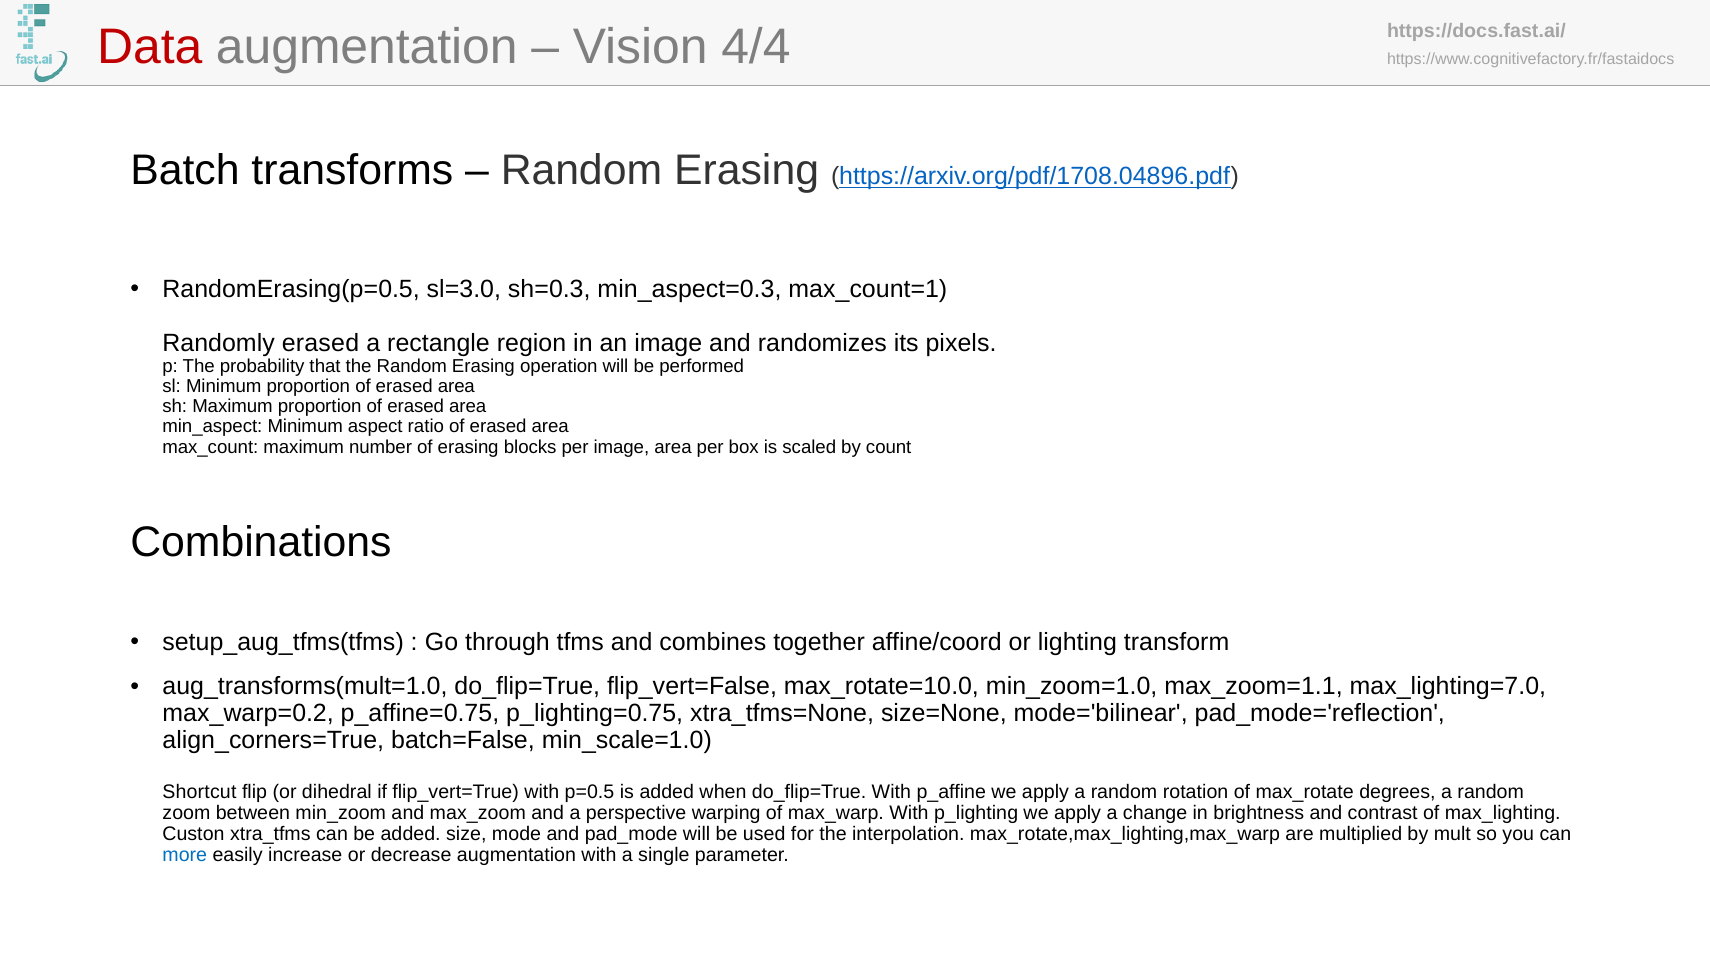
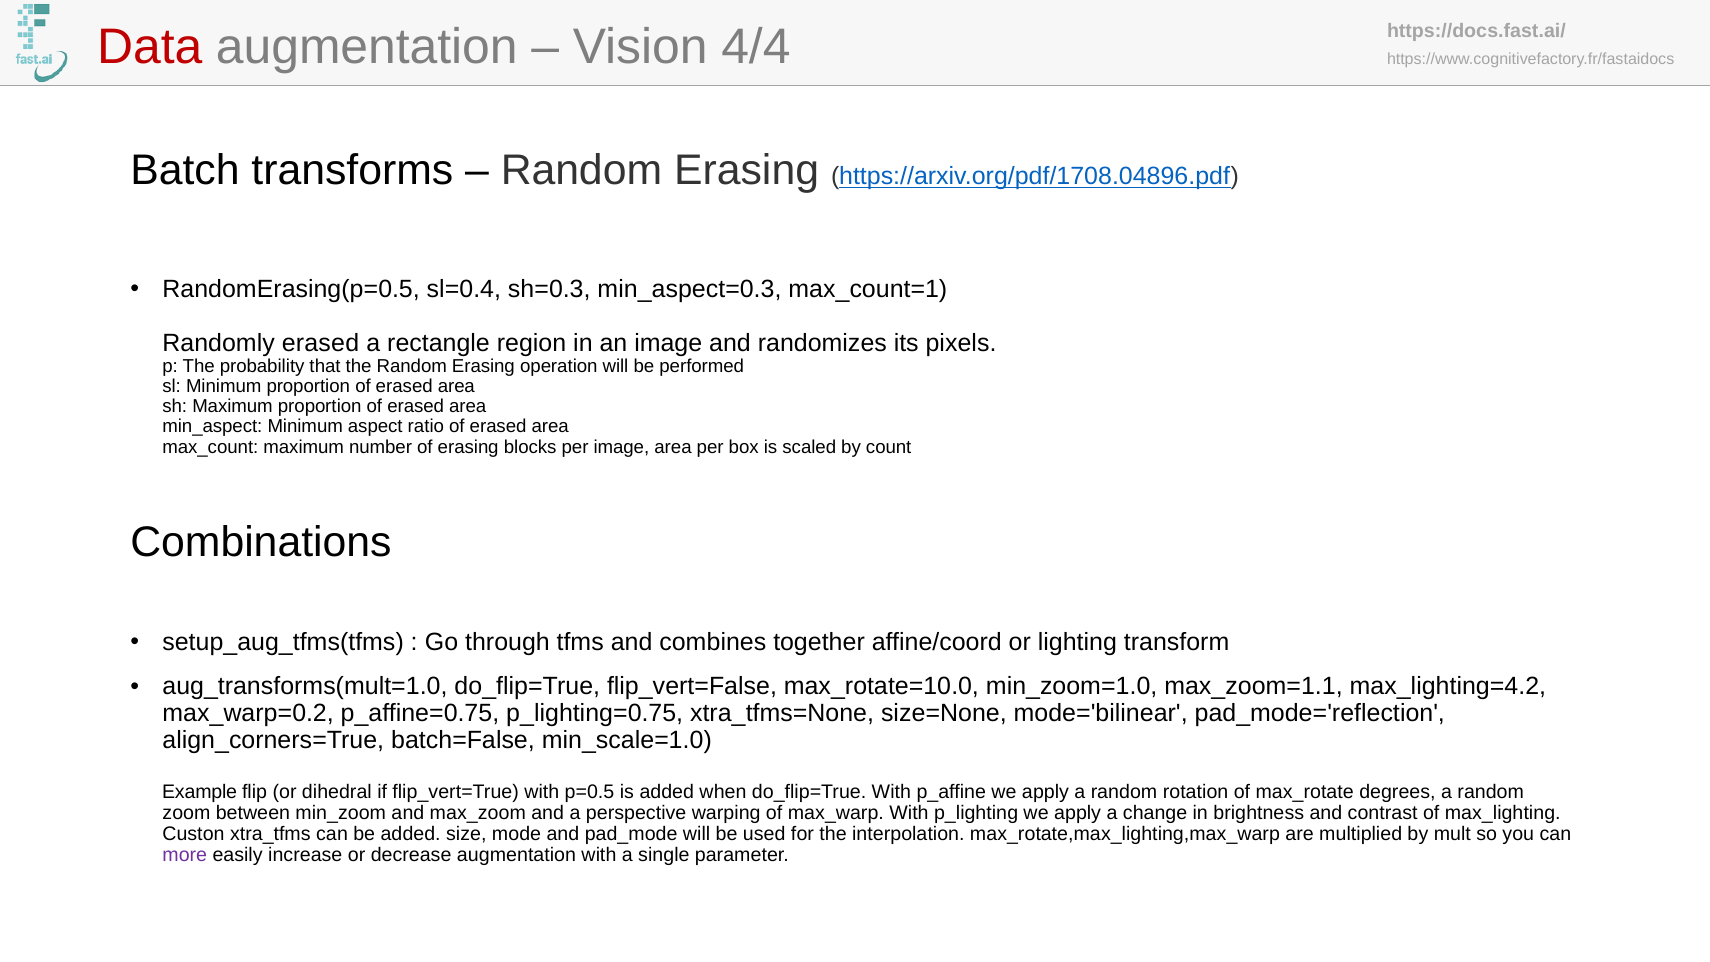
sl=3.0: sl=3.0 -> sl=0.4
max_lighting=7.0: max_lighting=7.0 -> max_lighting=4.2
Shortcut: Shortcut -> Example
more colour: blue -> purple
